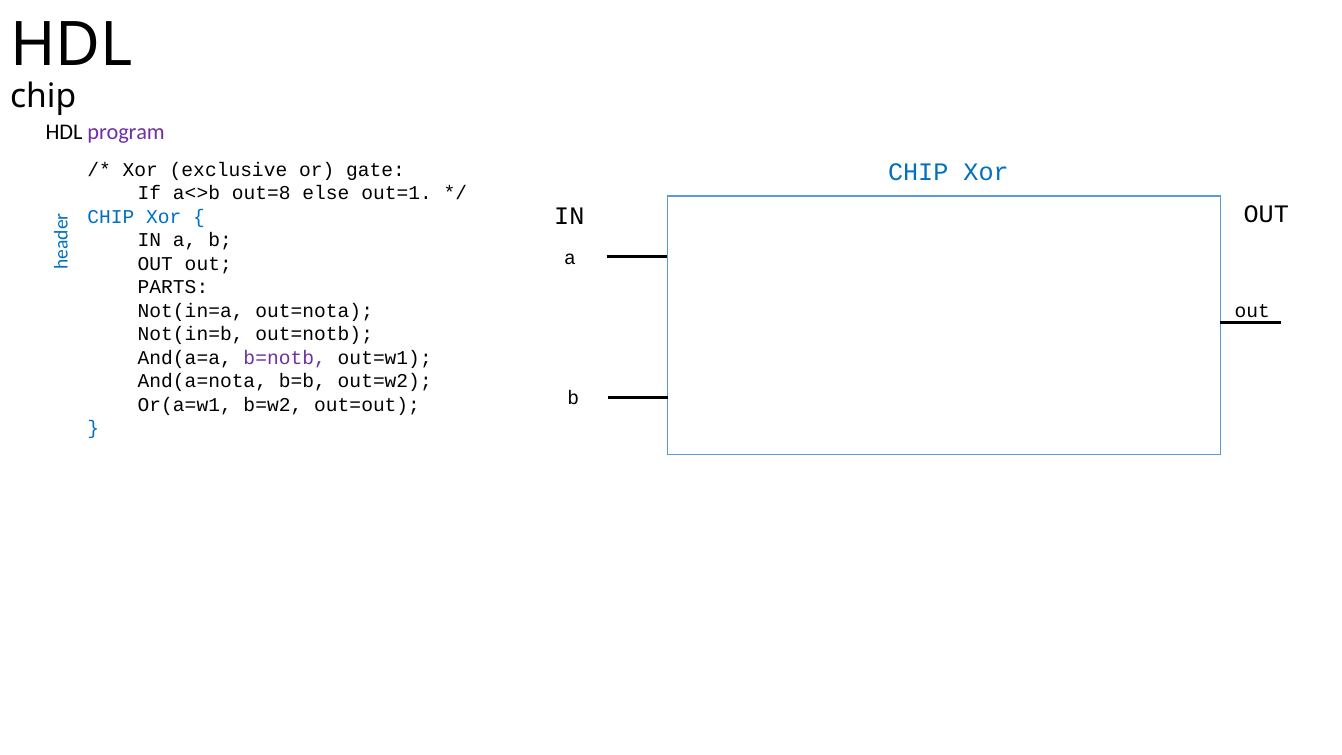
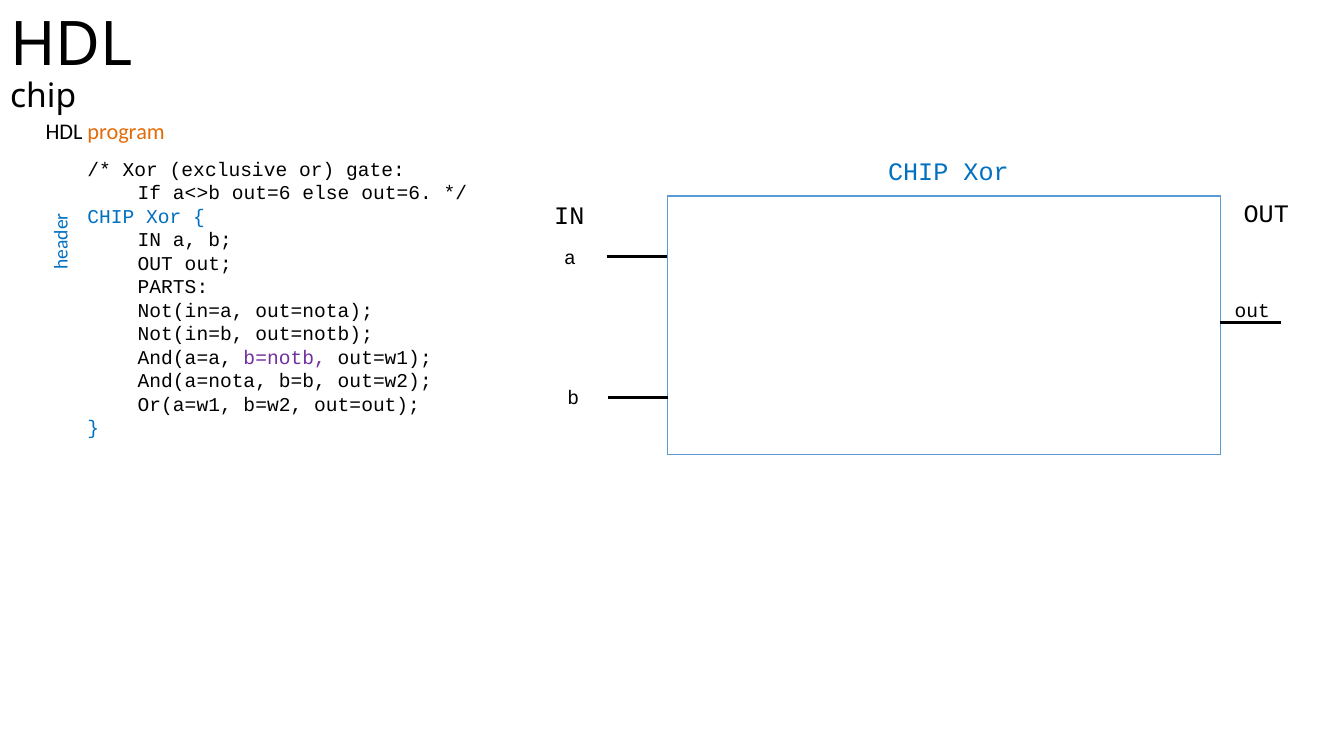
program colour: purple -> orange
a<>b out=8: out=8 -> out=6
else out=1: out=1 -> out=6
